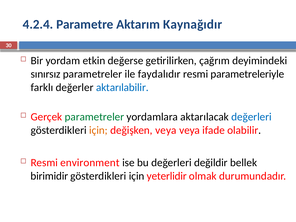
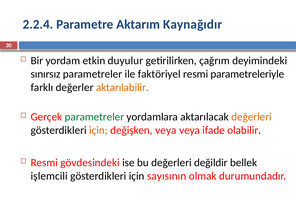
4.2.4: 4.2.4 -> 2.2.4
değerse: değerse -> duyulur
faydalıdır: faydalıdır -> faktöriyel
aktarılabilir colour: blue -> orange
değerleri at (251, 117) colour: blue -> orange
environment: environment -> gövdesindeki
birimidir: birimidir -> işlemcili
yeterlidir: yeterlidir -> sayısının
